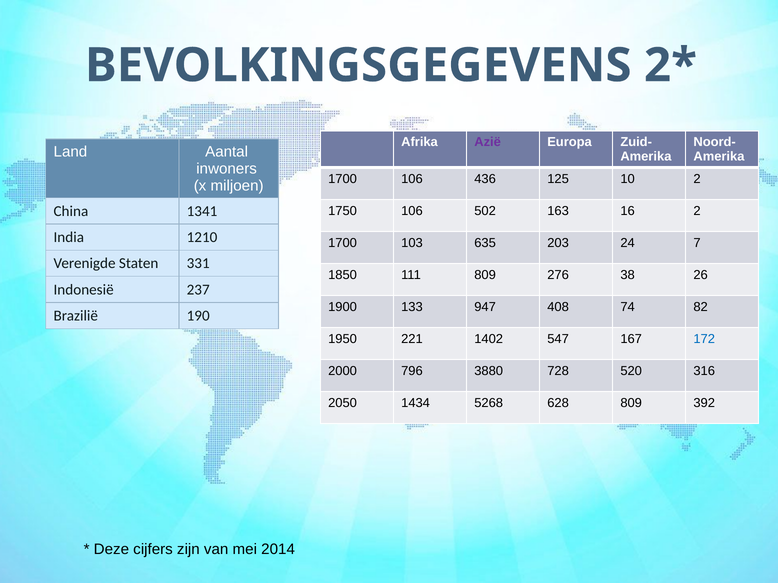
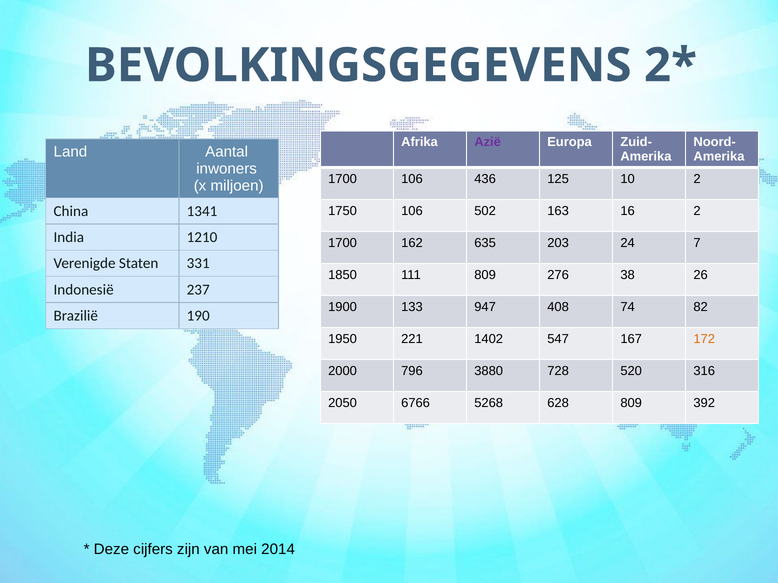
103: 103 -> 162
172 colour: blue -> orange
1434: 1434 -> 6766
